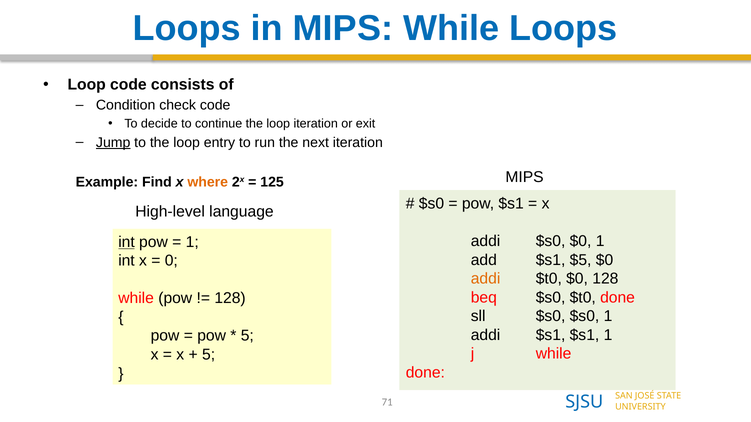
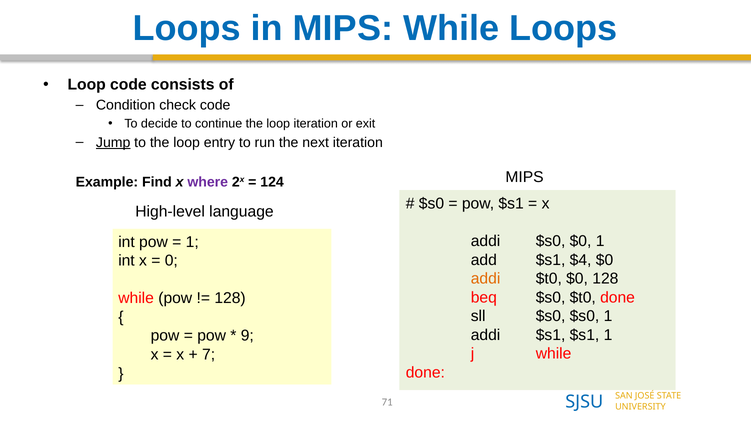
where colour: orange -> purple
125: 125 -> 124
int at (126, 242) underline: present -> none
$5: $5 -> $4
5 at (247, 336): 5 -> 9
5 at (209, 355): 5 -> 7
